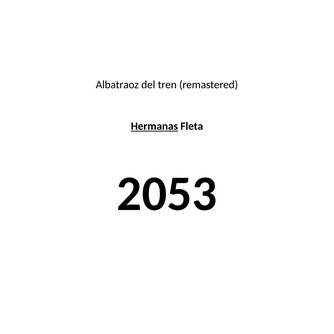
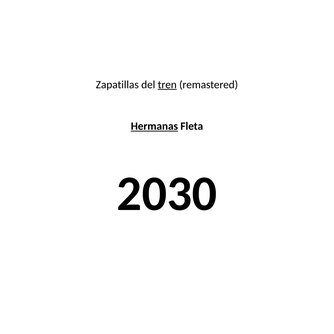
Albatraoz: Albatraoz -> Zapatillas
tren underline: none -> present
2053: 2053 -> 2030
